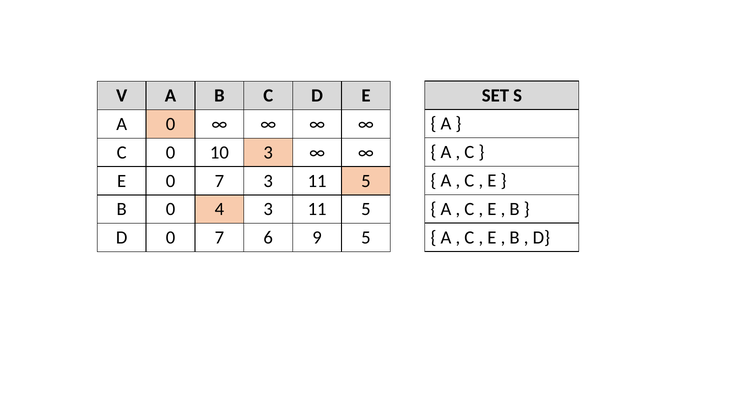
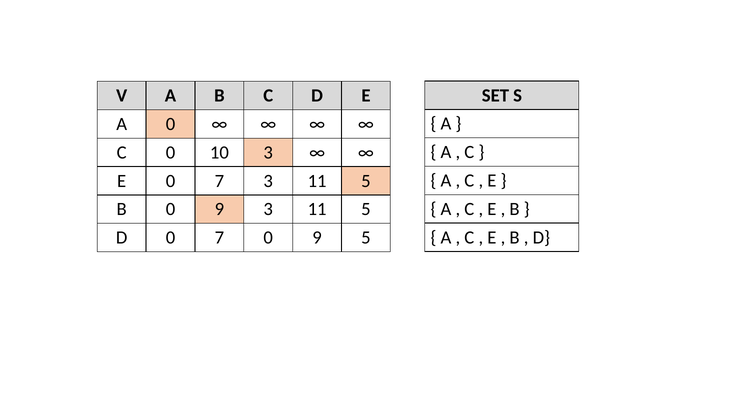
B 0 4: 4 -> 9
7 6: 6 -> 0
